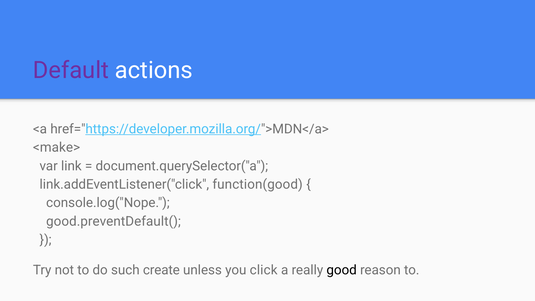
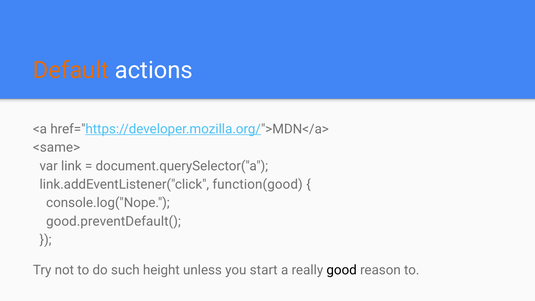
Default colour: purple -> orange
<make>: <make> -> <same>
create: create -> height
click: click -> start
